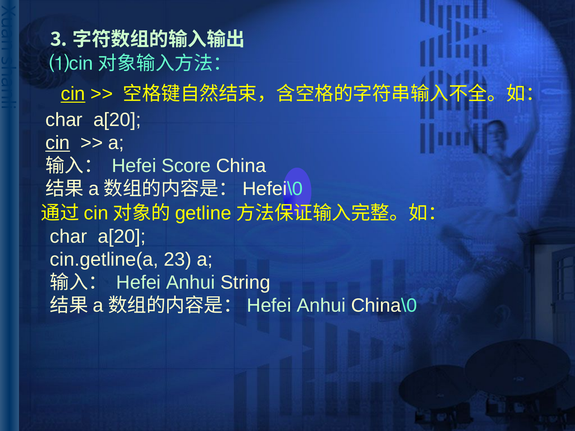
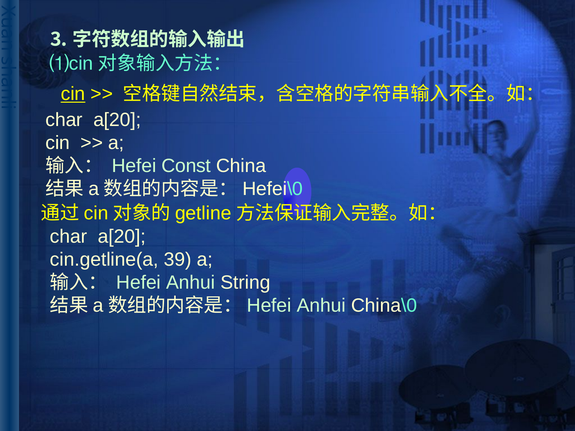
cin at (58, 143) underline: present -> none
Score: Score -> Const
23: 23 -> 39
